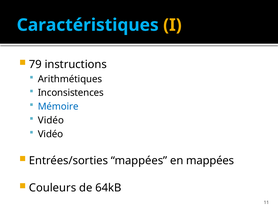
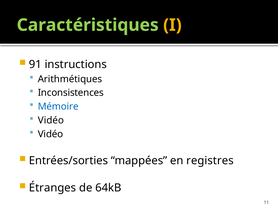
Caractéristiques colour: light blue -> light green
79: 79 -> 91
en mappées: mappées -> registres
Couleurs: Couleurs -> Étranges
